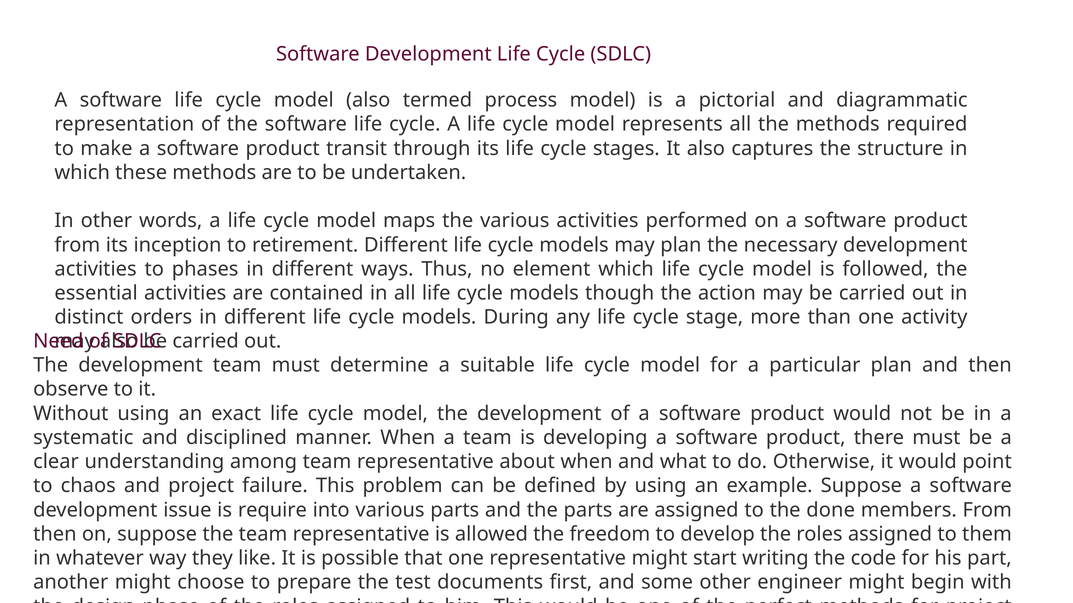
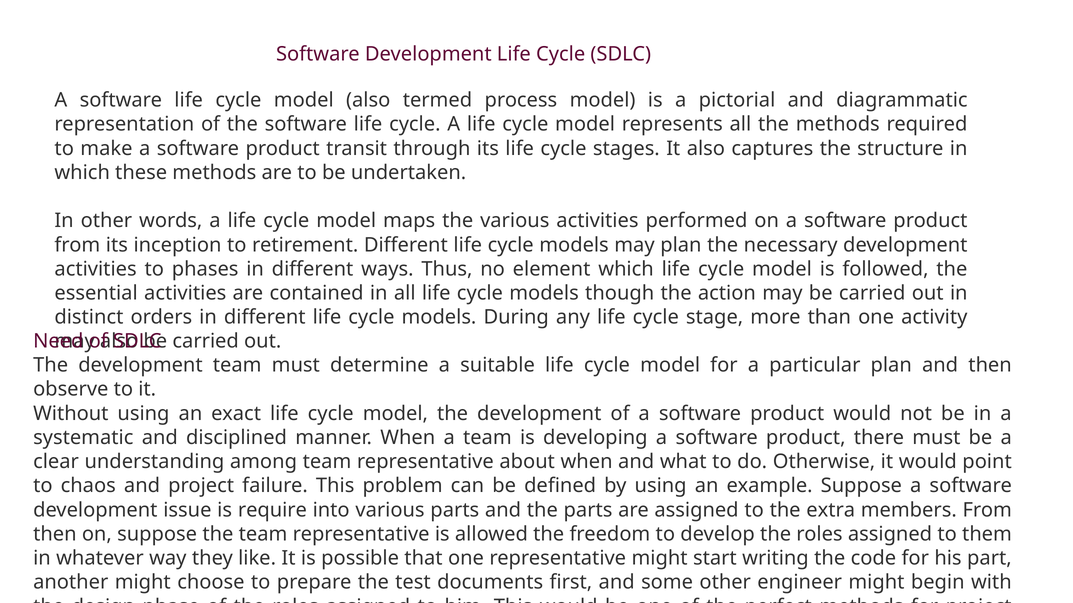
done: done -> extra
